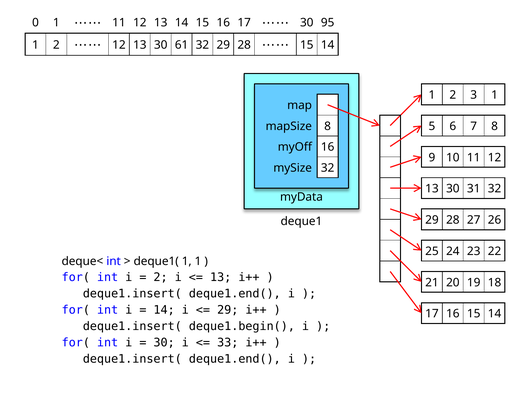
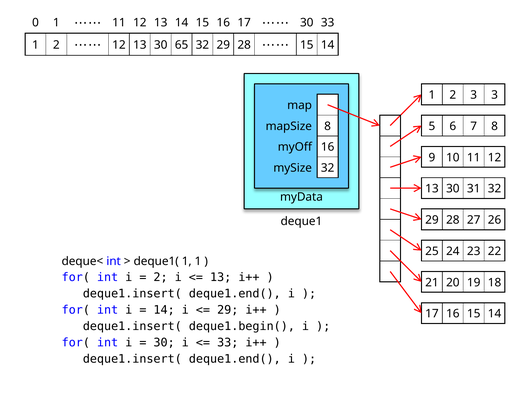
30 95: 95 -> 33
61: 61 -> 65
3 1: 1 -> 3
